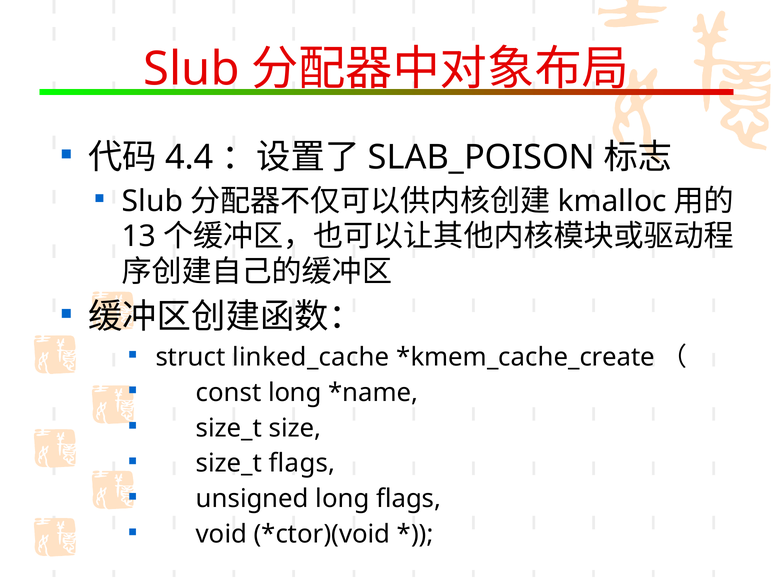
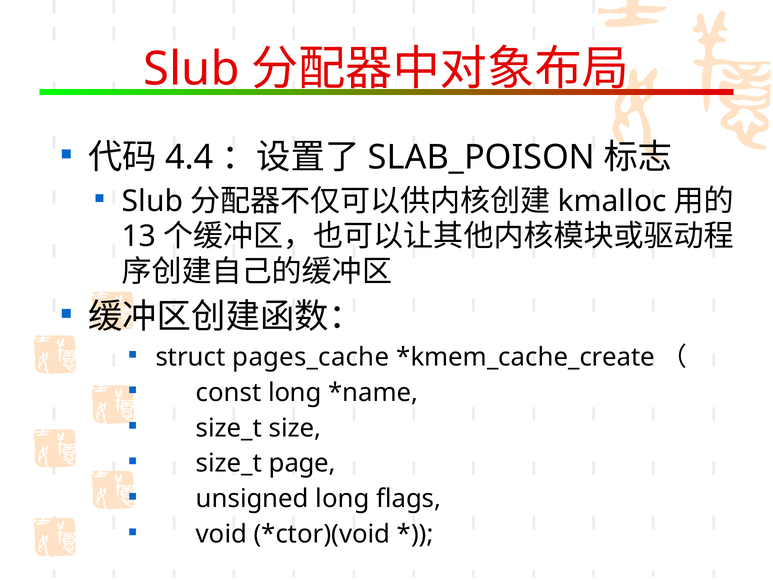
linked_cache: linked_cache -> pages_cache
size_t flags: flags -> page
